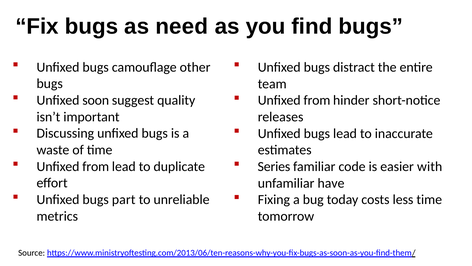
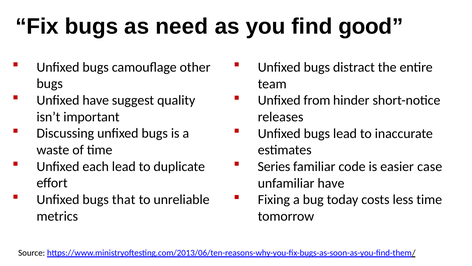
find bugs: bugs -> good
Unfixed soon: soon -> have
from at (96, 166): from -> each
with: with -> case
part: part -> that
